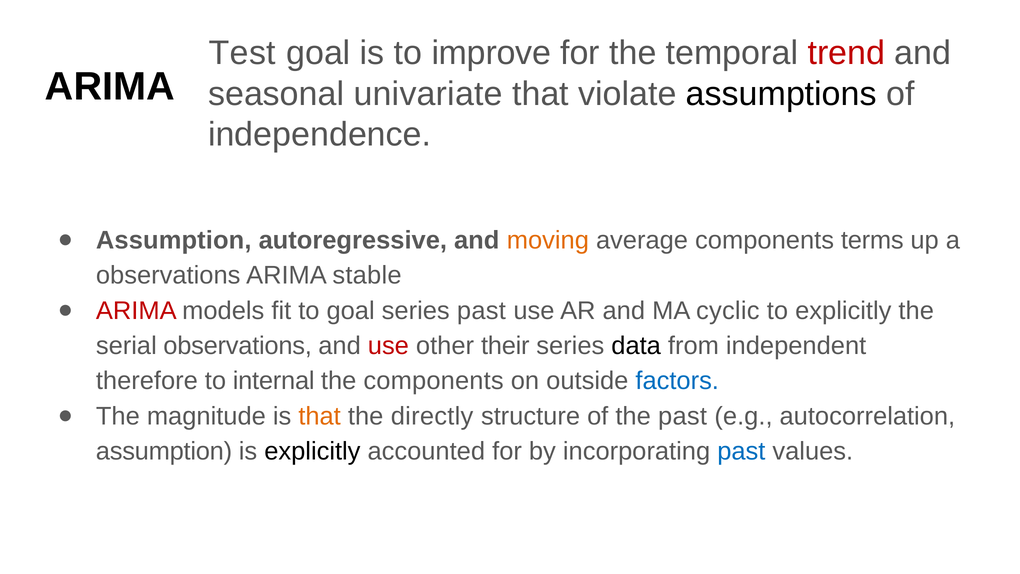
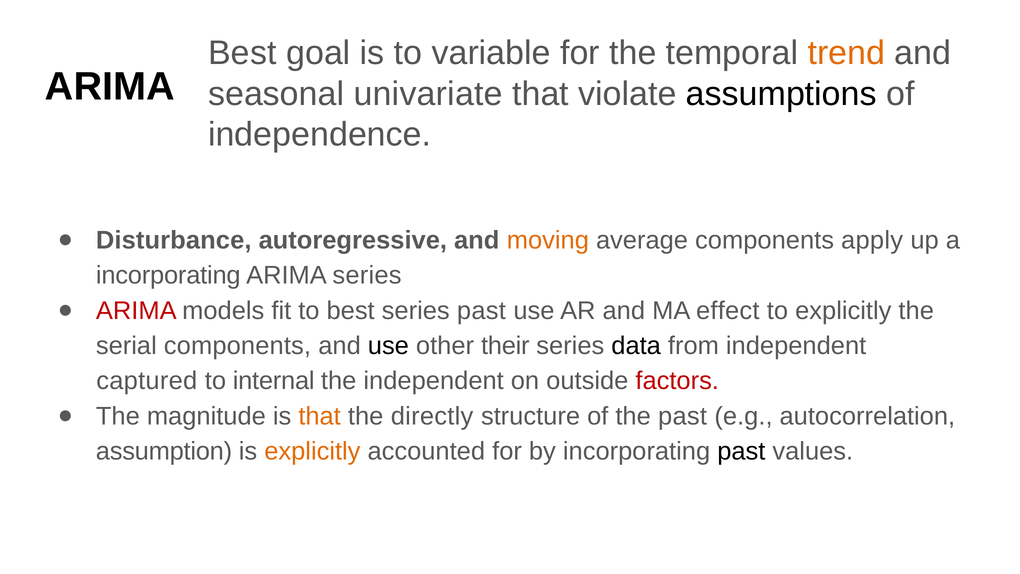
Test at (242, 53): Test -> Best
improve: improve -> variable
trend colour: red -> orange
Assumption at (174, 240): Assumption -> Disturbance
terms: terms -> apply
observations at (168, 275): observations -> incorporating
ARIMA stable: stable -> series
to goal: goal -> best
cyclic: cyclic -> effect
serial observations: observations -> components
use at (388, 346) colour: red -> black
therefore: therefore -> captured
the components: components -> independent
factors colour: blue -> red
explicitly at (312, 451) colour: black -> orange
past at (741, 451) colour: blue -> black
